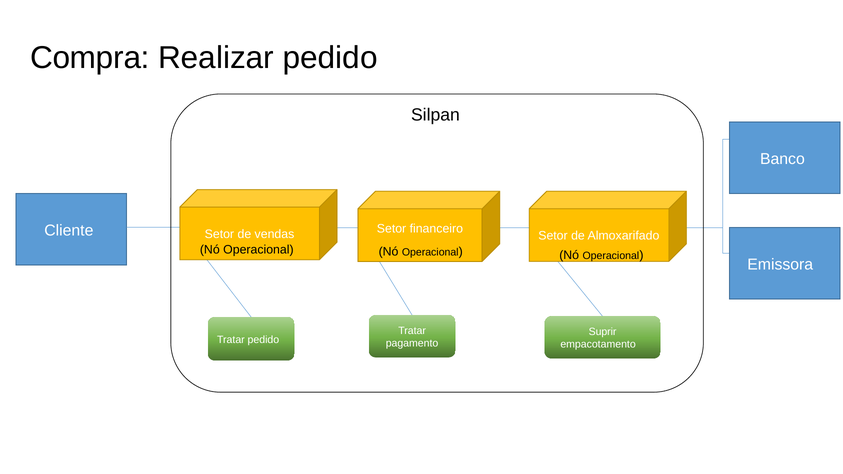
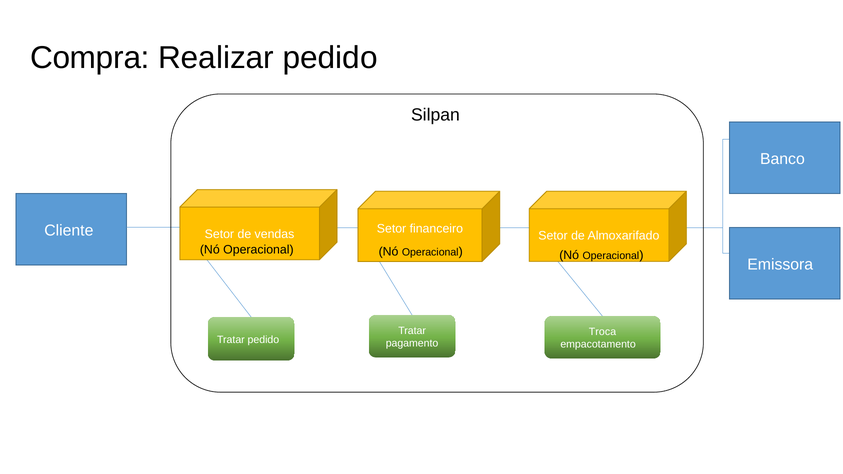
Suprir: Suprir -> Troca
